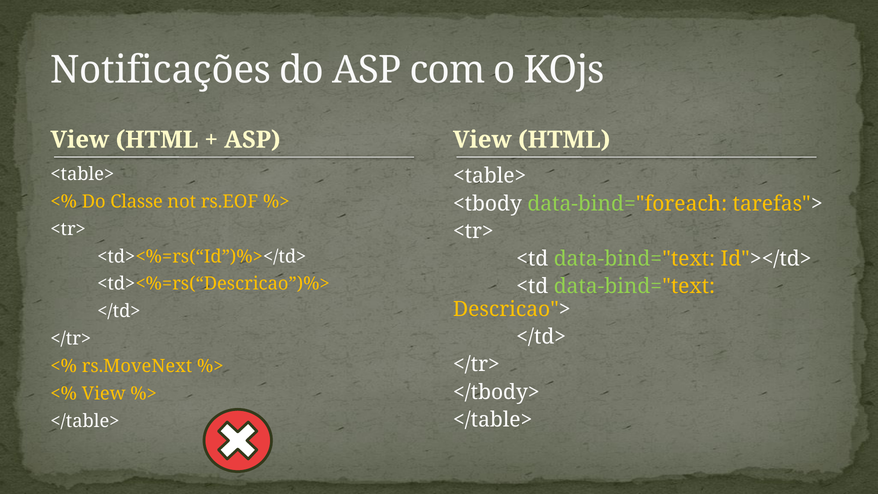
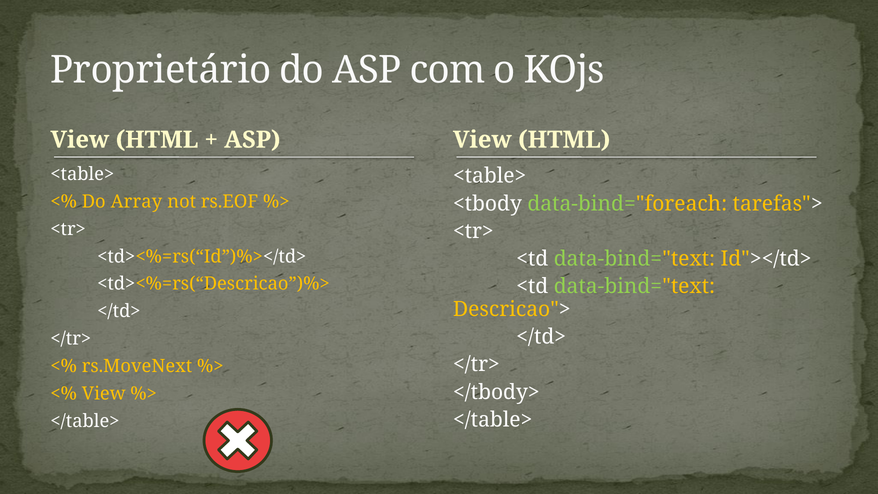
Notificações: Notificações -> Proprietário
Classe: Classe -> Array
